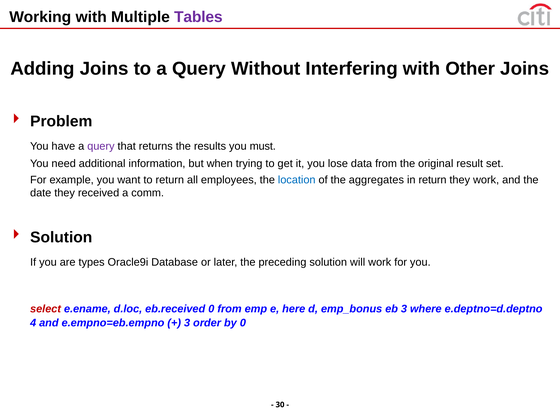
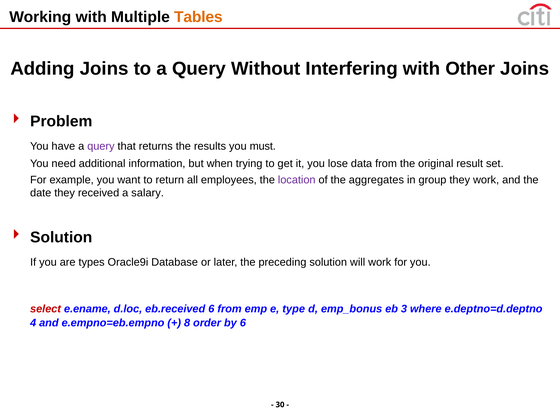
Tables colour: purple -> orange
location colour: blue -> purple
in return: return -> group
comm: comm -> salary
eb.received 0: 0 -> 6
here: here -> type
3 at (187, 323): 3 -> 8
by 0: 0 -> 6
